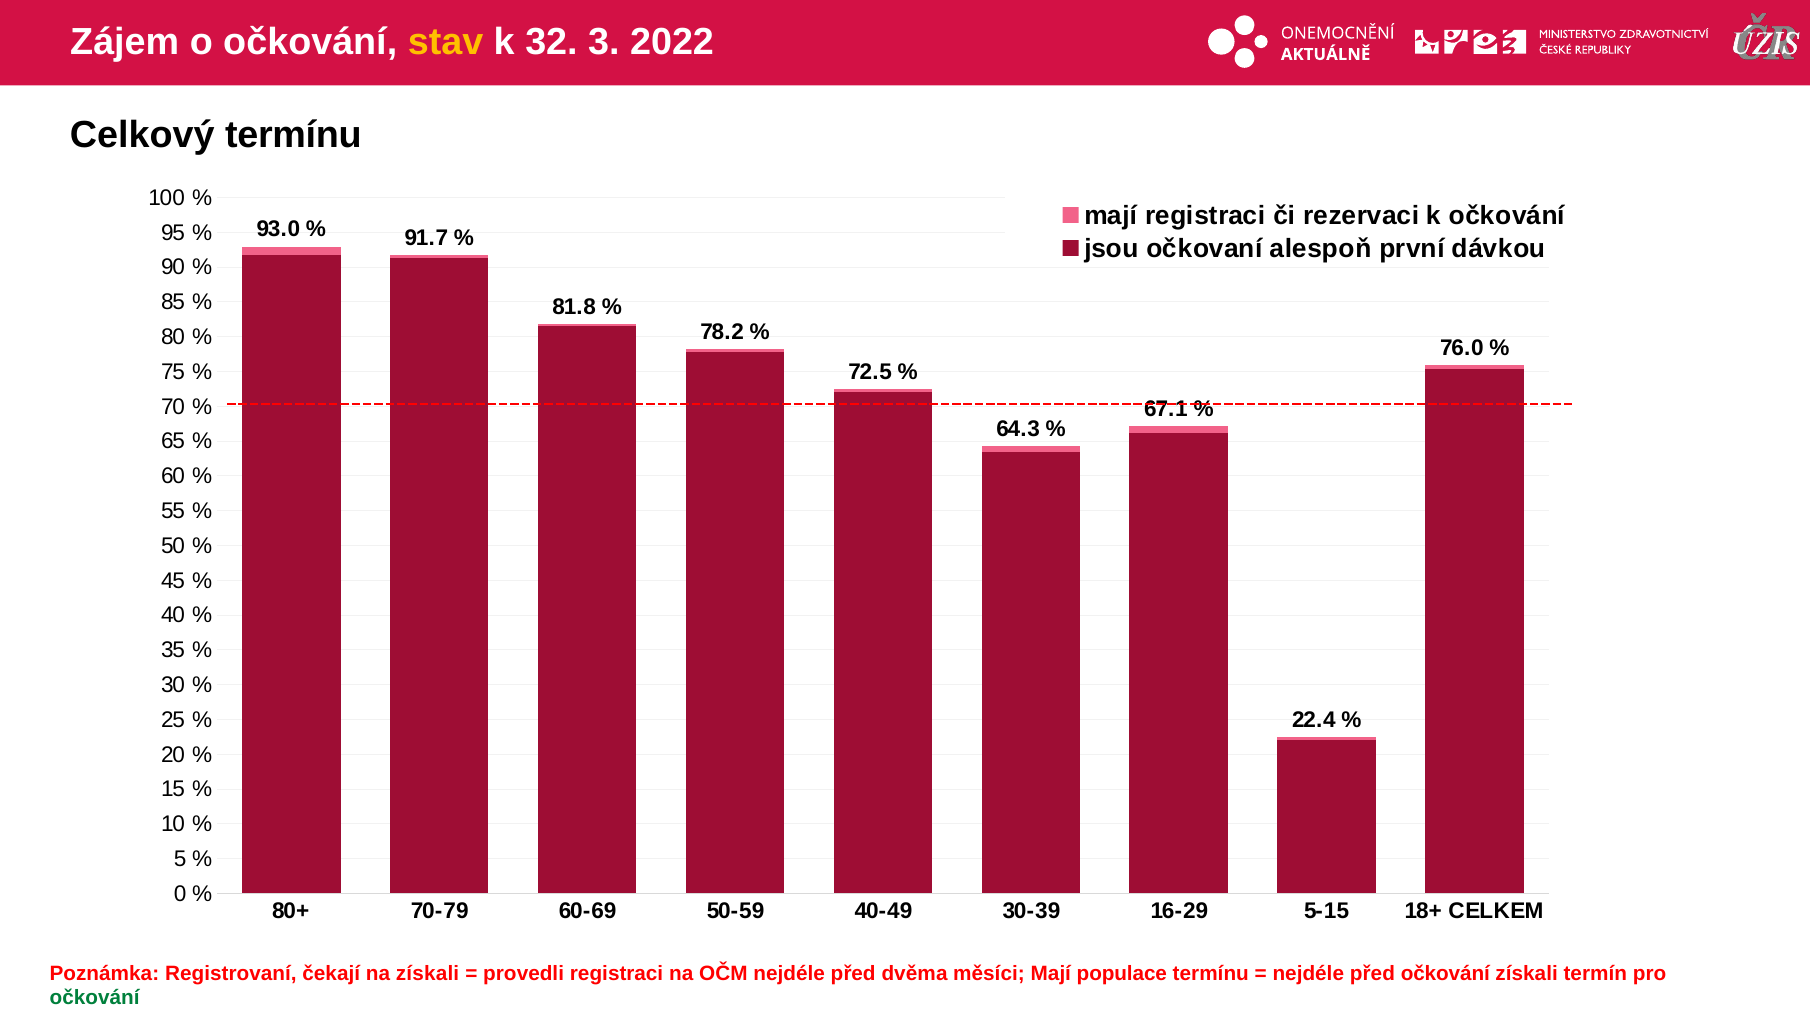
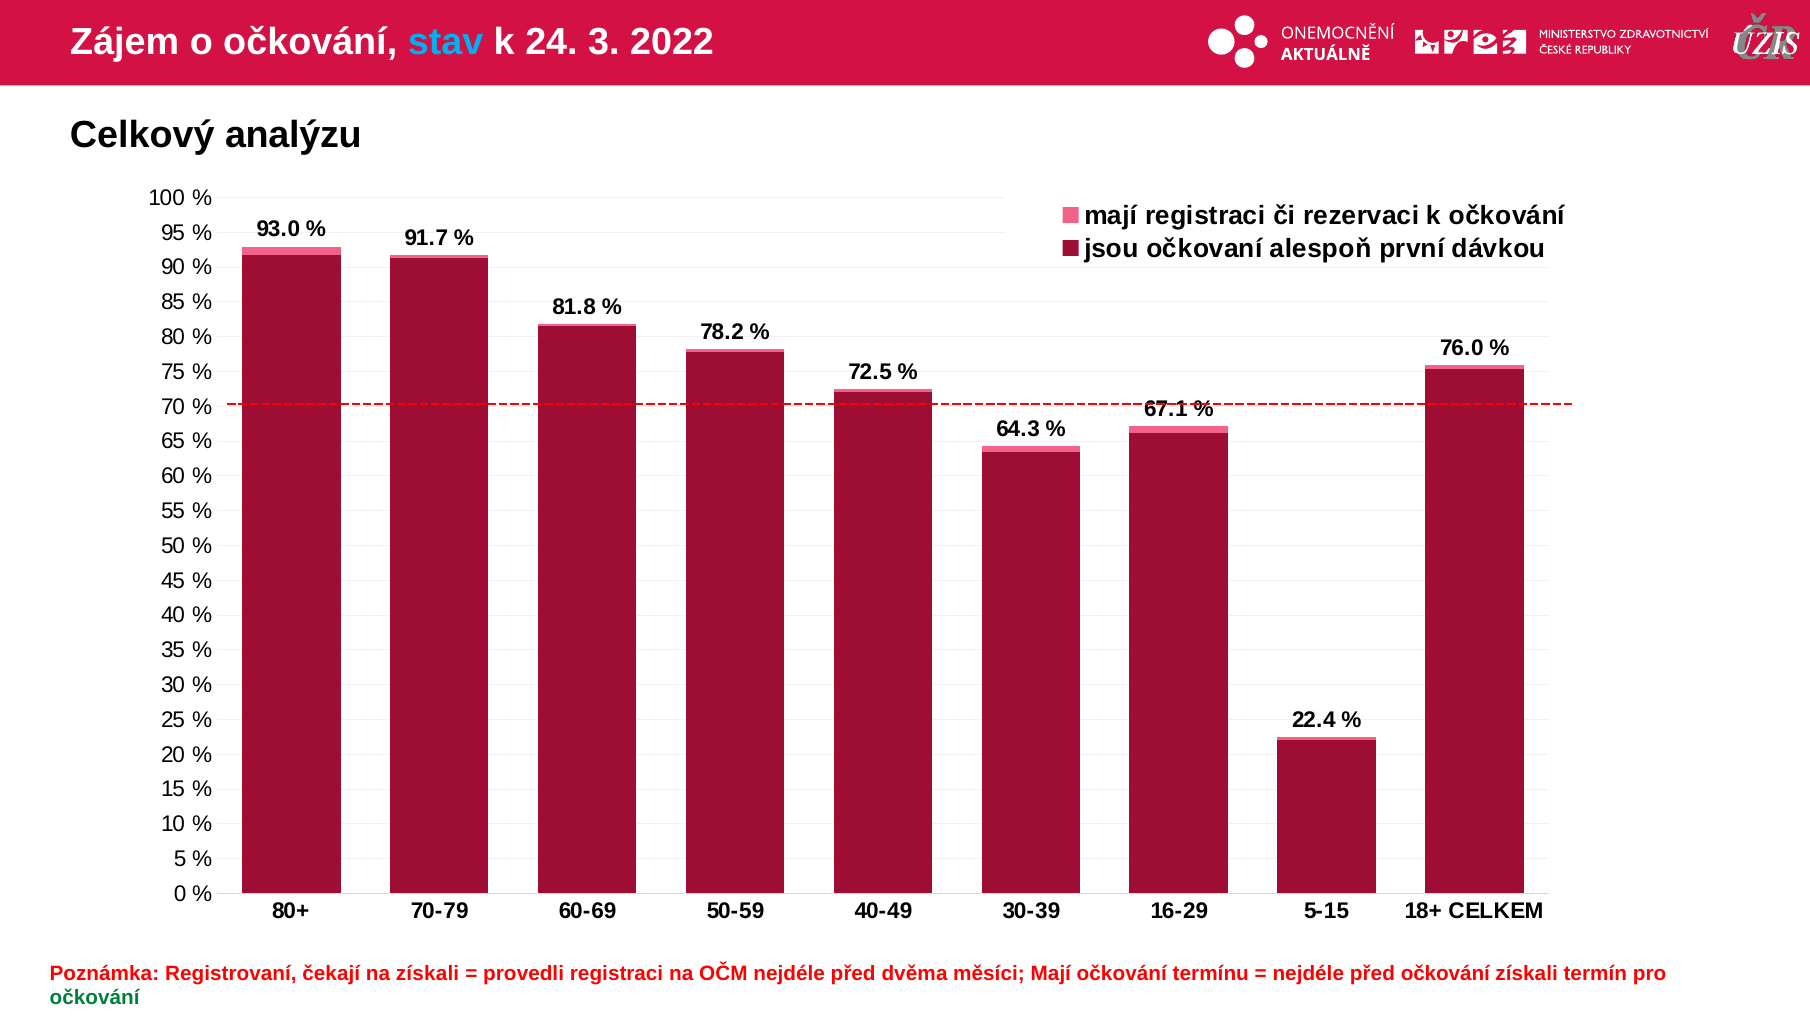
stav colour: yellow -> light blue
32: 32 -> 24
Celkový termínu: termínu -> analýzu
Mají populace: populace -> očkování
